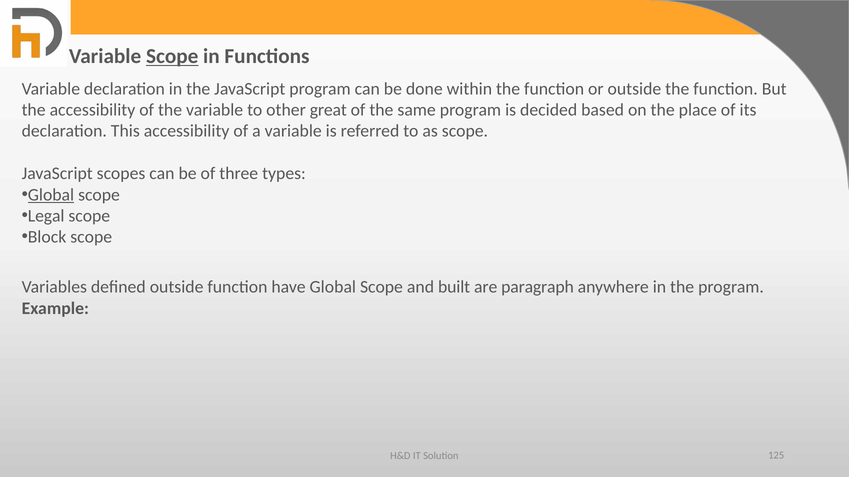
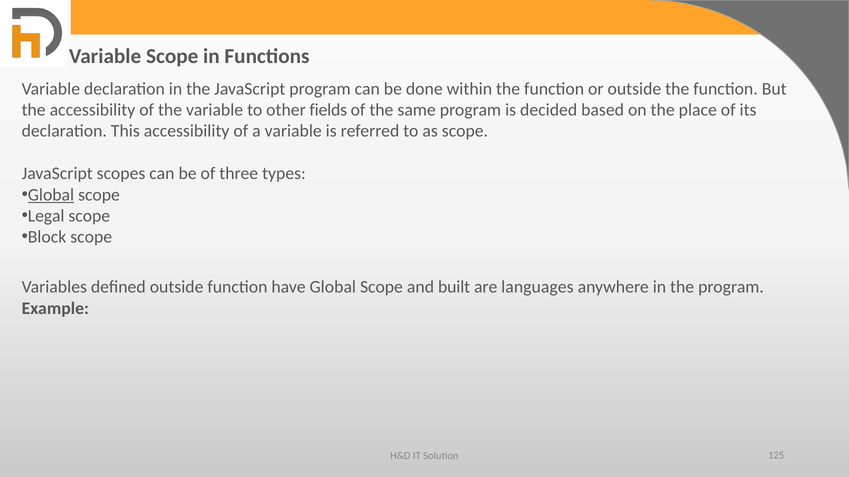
Scope at (172, 56) underline: present -> none
great: great -> fields
paragraph: paragraph -> languages
